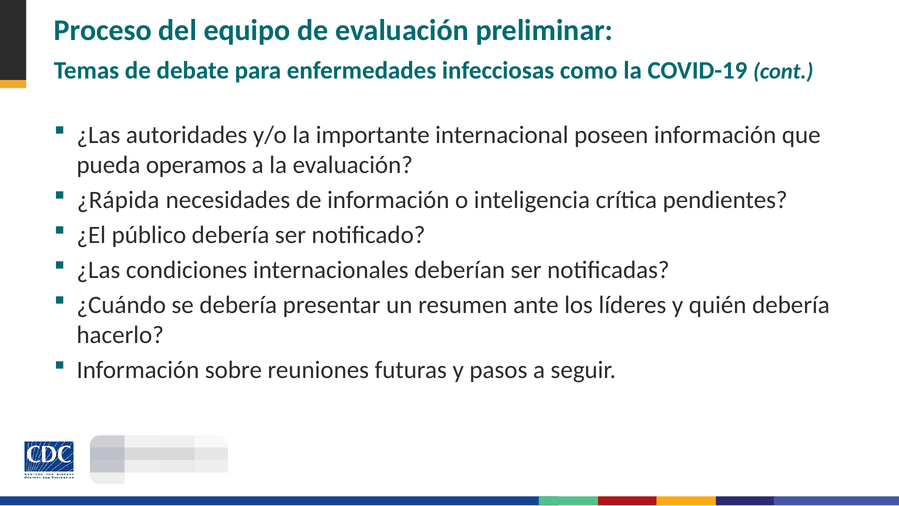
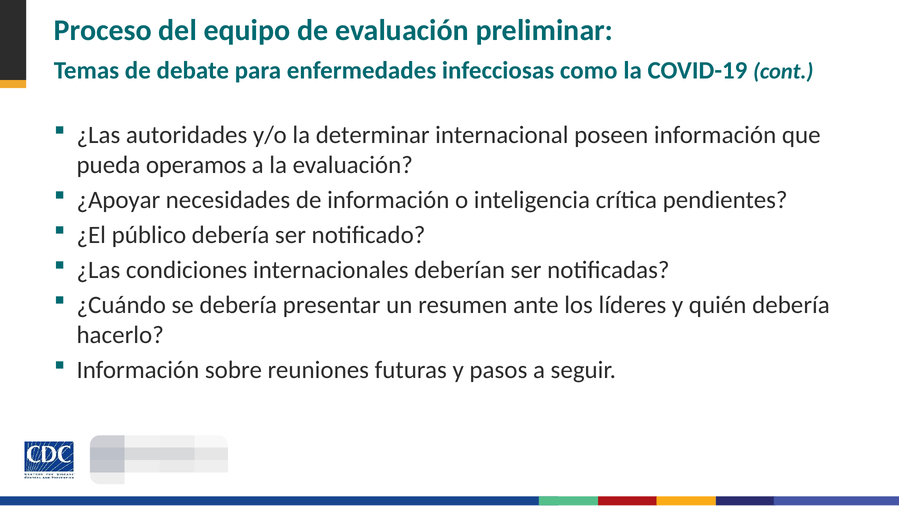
importante: importante -> determinar
¿Rápida: ¿Rápida -> ¿Apoyar
